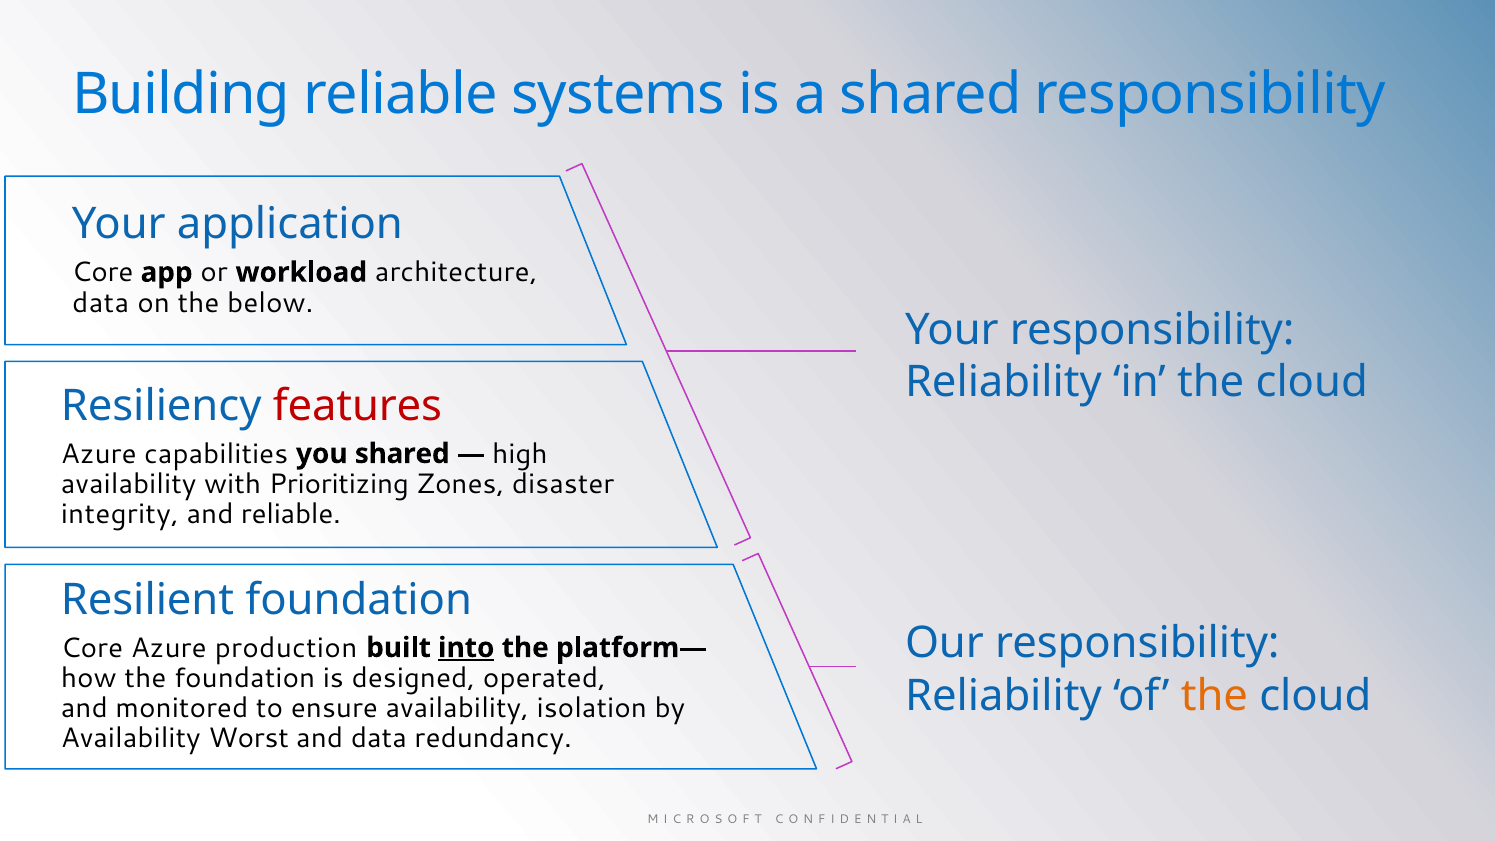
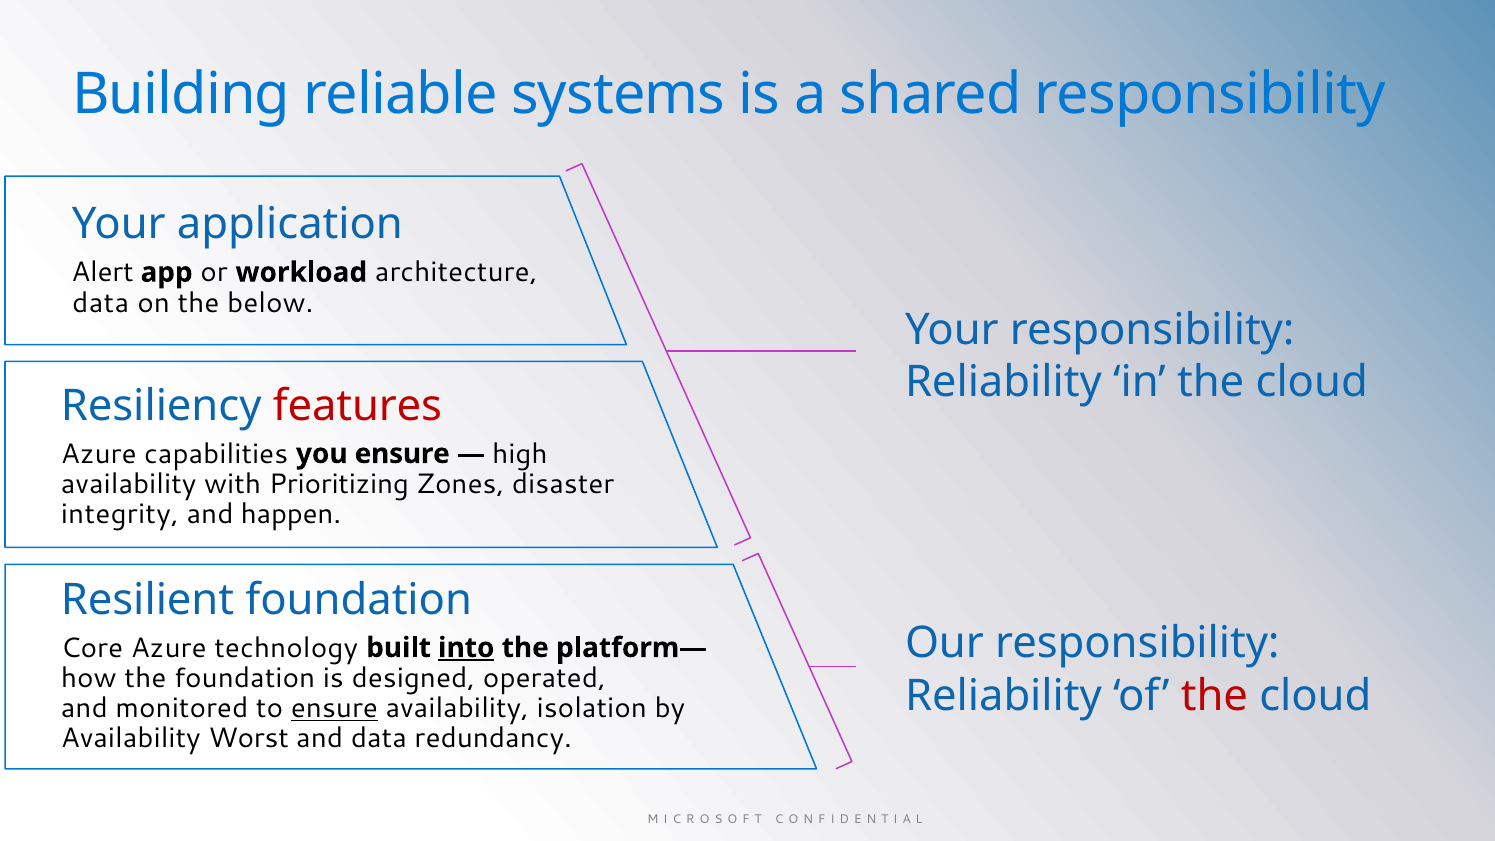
Core at (103, 272): Core -> Alert
you shared: shared -> ensure
and reliable: reliable -> happen
production: production -> technology
the at (1214, 696) colour: orange -> red
ensure at (334, 708) underline: none -> present
